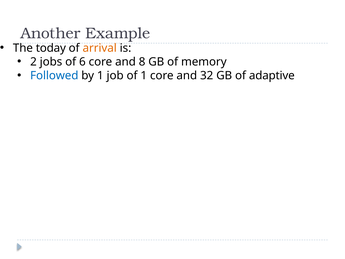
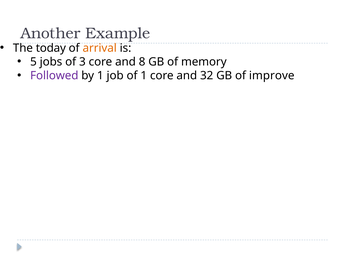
2: 2 -> 5
6: 6 -> 3
Followed colour: blue -> purple
adaptive: adaptive -> improve
